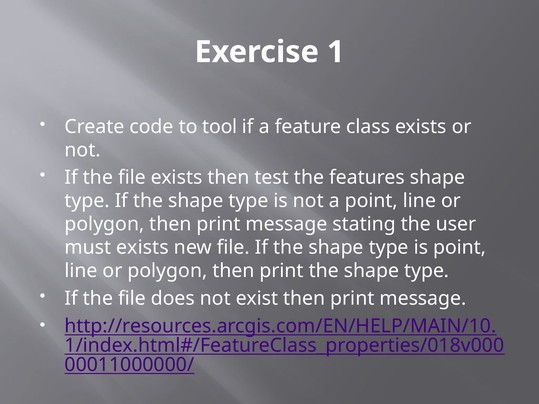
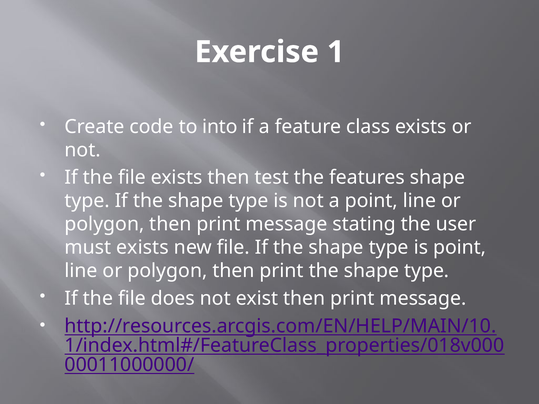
tool: tool -> into
